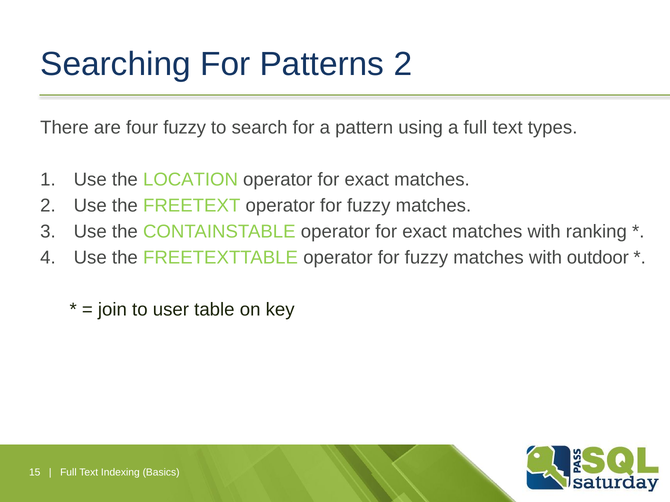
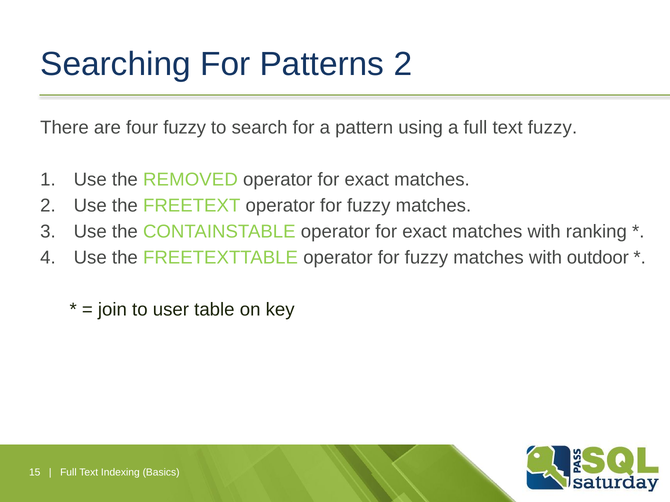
text types: types -> fuzzy
LOCATION: LOCATION -> REMOVED
